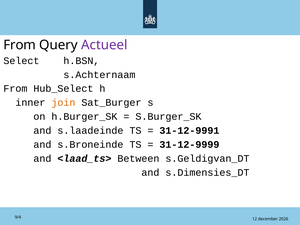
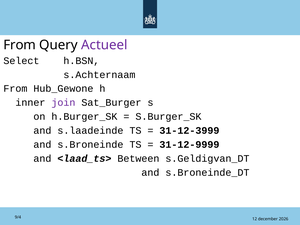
Hub_Select: Hub_Select -> Hub_Gewone
join colour: orange -> purple
31-12-9991: 31-12-9991 -> 31-12-3999
s.Dimensies_DT: s.Dimensies_DT -> s.Broneinde_DT
